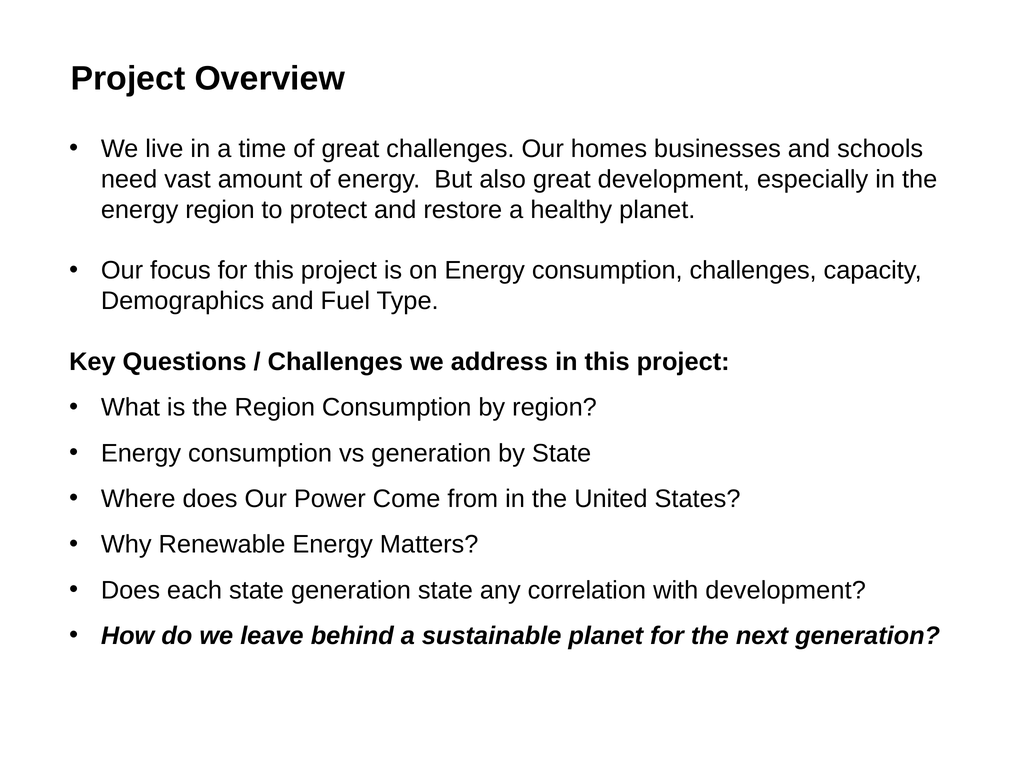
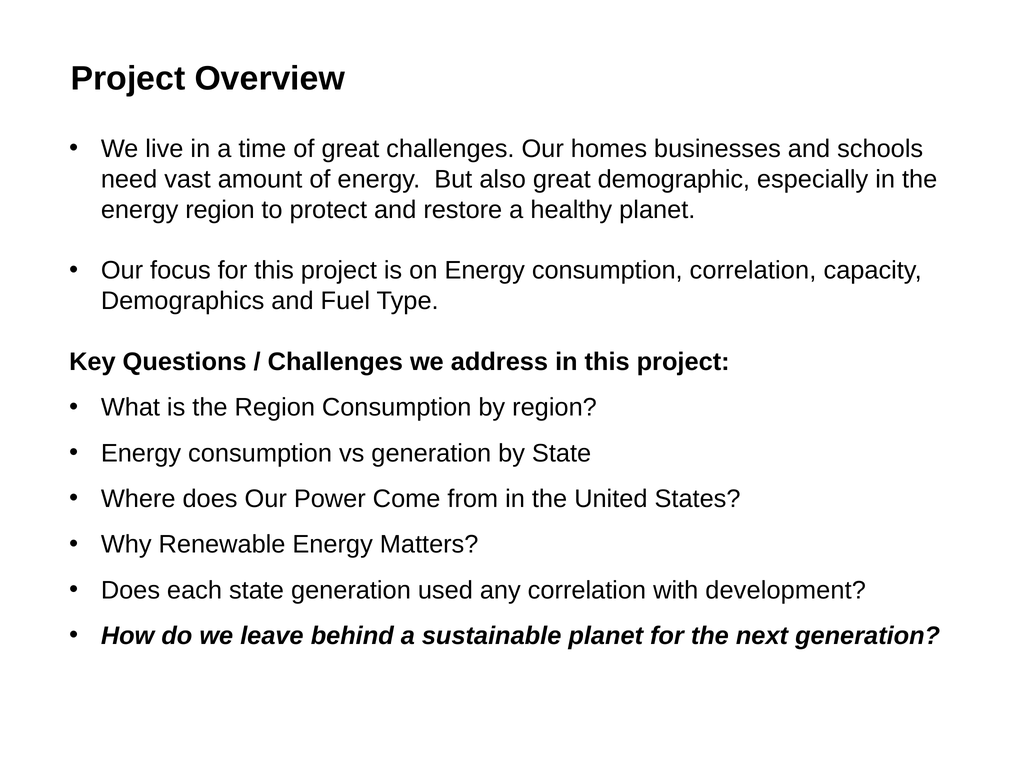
great development: development -> demographic
consumption challenges: challenges -> correlation
generation state: state -> used
